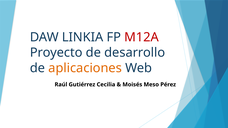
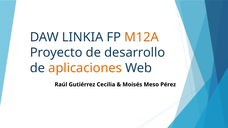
M12A colour: red -> orange
